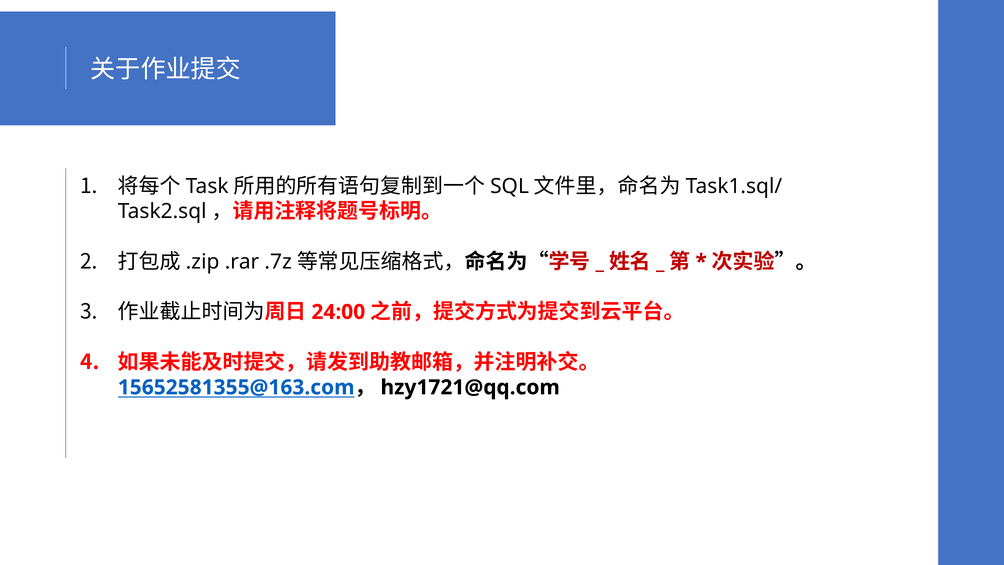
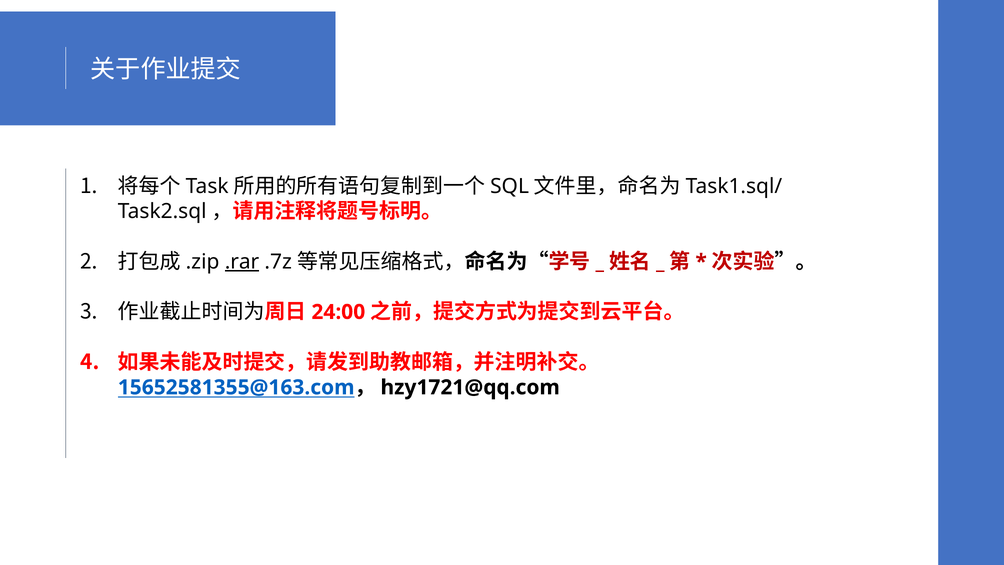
.rar underline: none -> present
